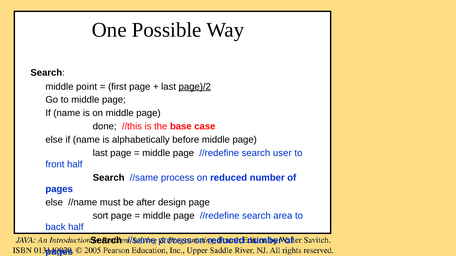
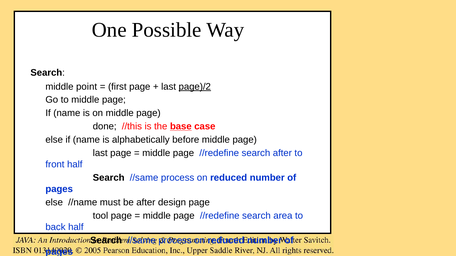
base underline: none -> present
search user: user -> after
sort: sort -> tool
